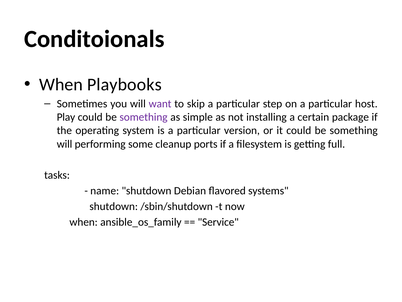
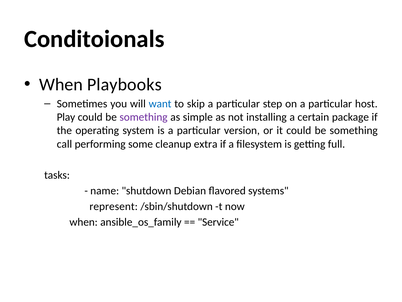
want colour: purple -> blue
will at (65, 144): will -> call
ports: ports -> extra
shutdown at (114, 206): shutdown -> represent
